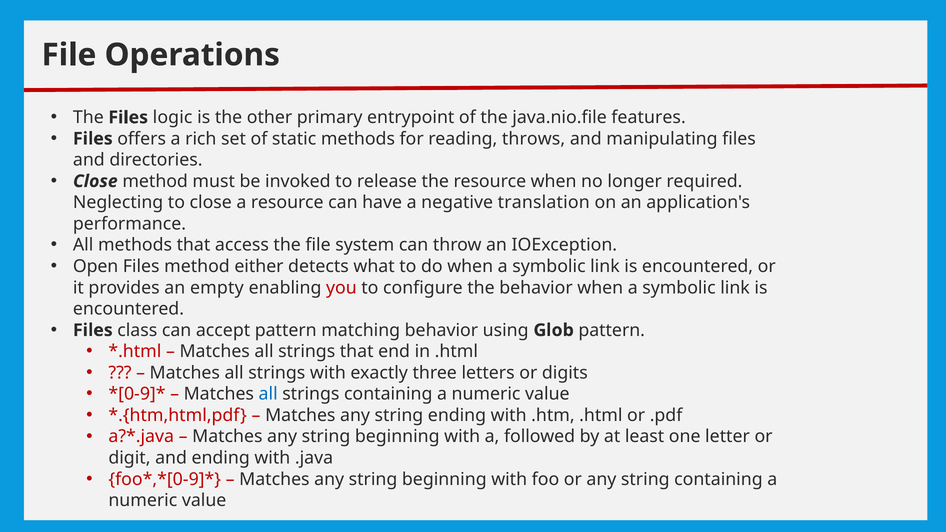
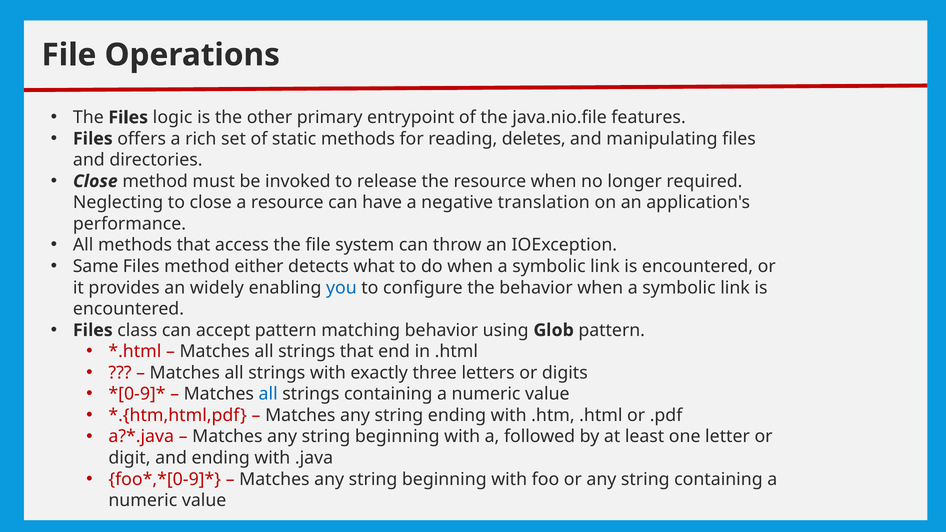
throws: throws -> deletes
Open: Open -> Same
empty: empty -> widely
you colour: red -> blue
